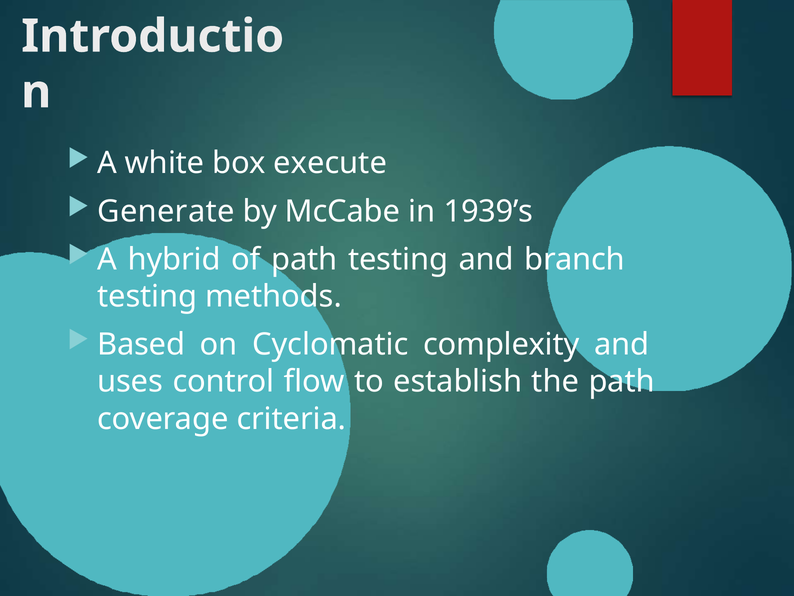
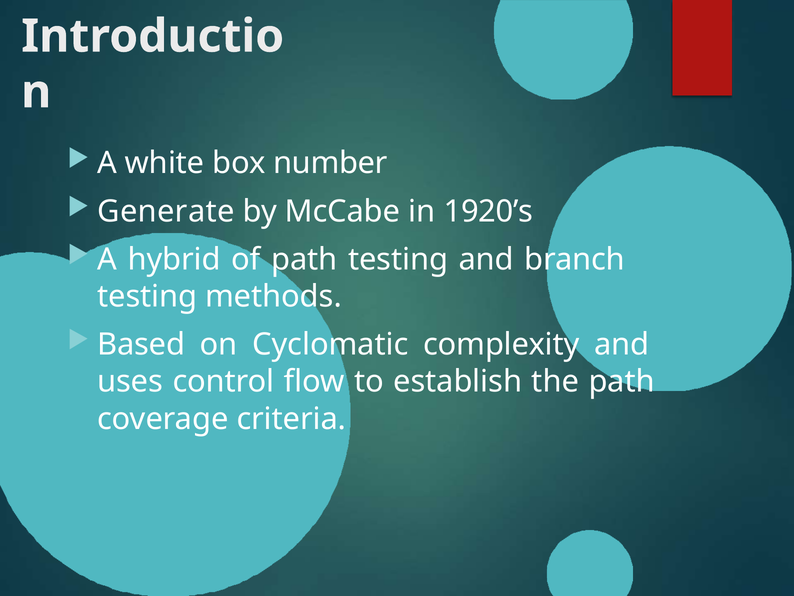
execute: execute -> number
1939’s: 1939’s -> 1920’s
